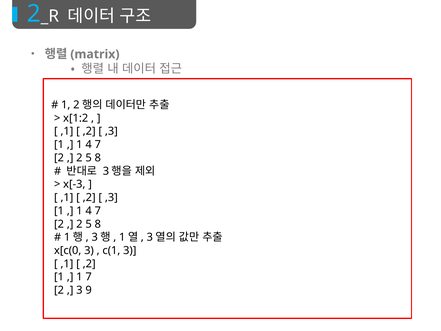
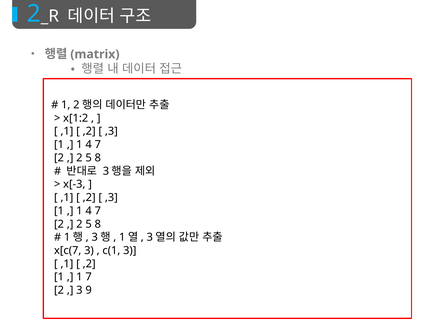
x[c(0: x[c(0 -> x[c(7
